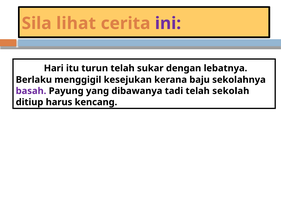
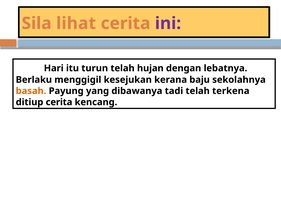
sukar: sukar -> hujan
basah colour: purple -> orange
sekolah: sekolah -> terkena
ditiup harus: harus -> cerita
